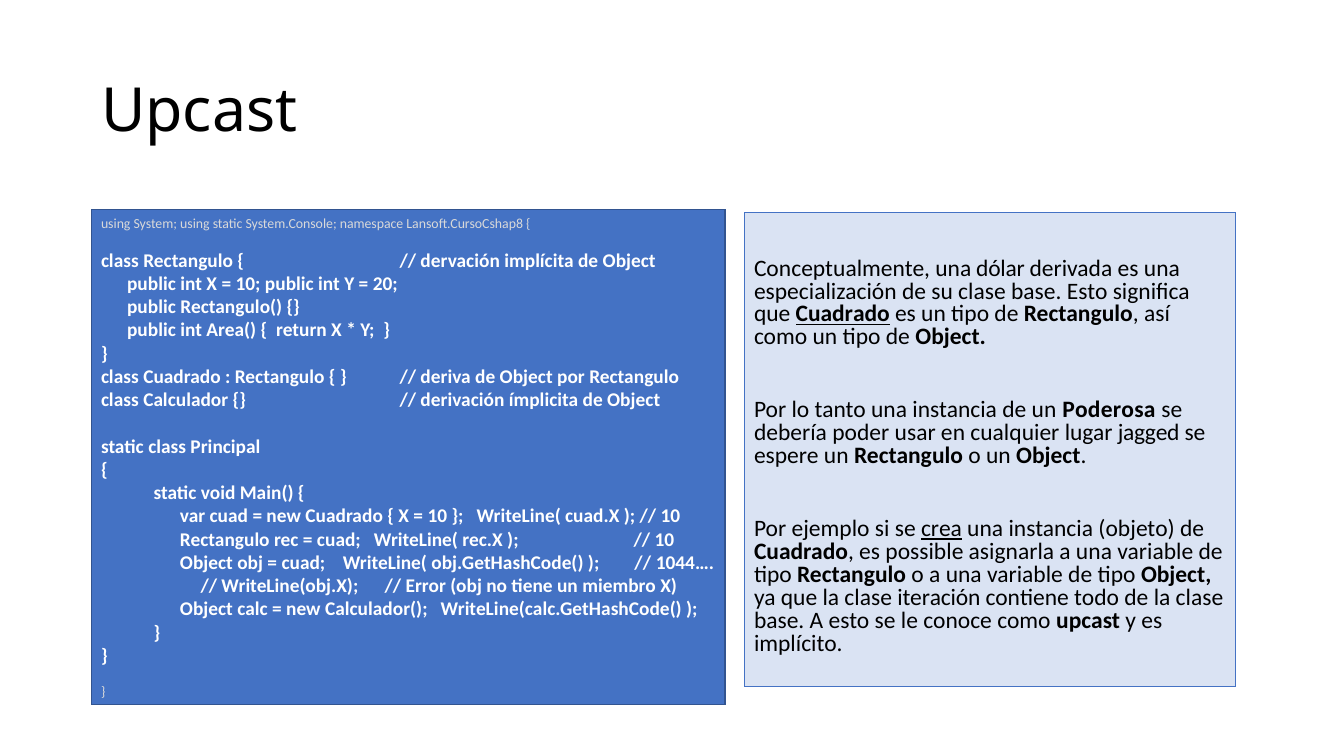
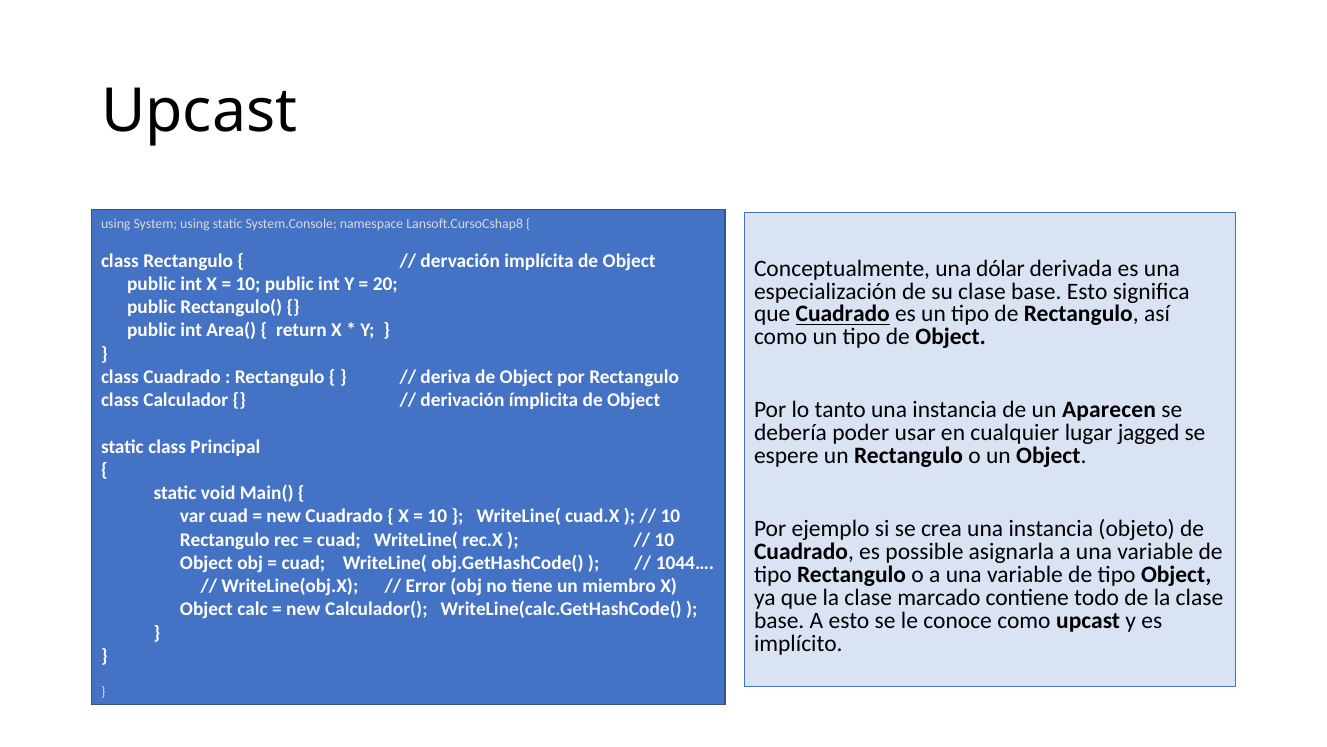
Poderosa: Poderosa -> Aparecen
crea underline: present -> none
iteración: iteración -> marcado
